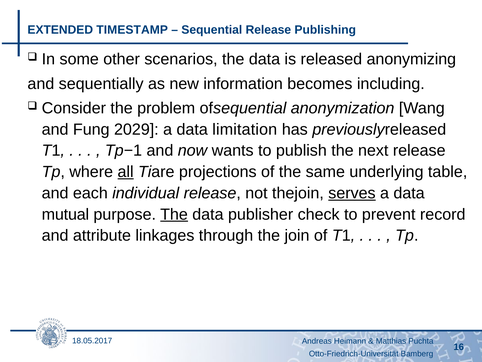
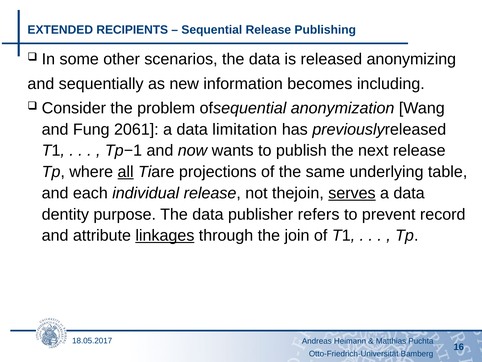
TIMESTAMP: TIMESTAMP -> RECIPIENTS
2029: 2029 -> 2061
mutual: mutual -> dentity
The at (174, 214) underline: present -> none
check: check -> refers
linkages underline: none -> present
